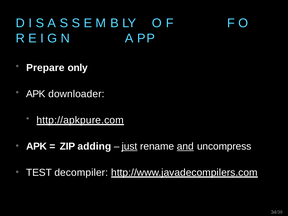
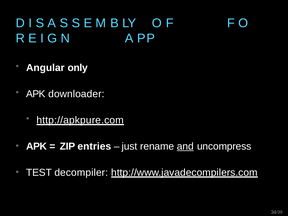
Prepare: Prepare -> Angular
adding: adding -> entries
just underline: present -> none
